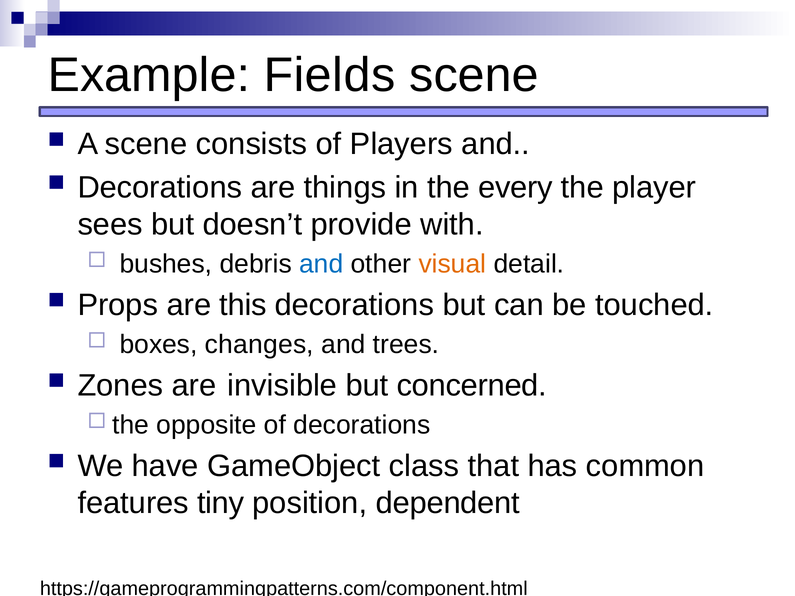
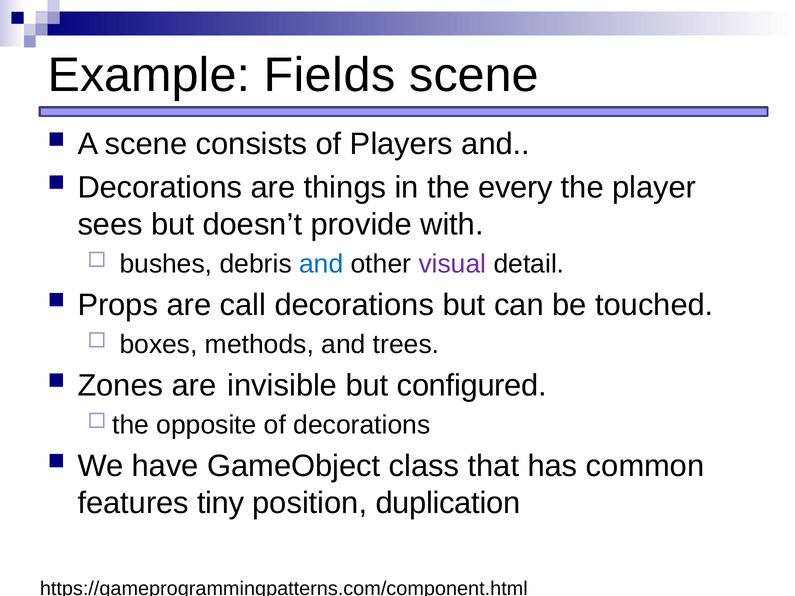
visual colour: orange -> purple
this: this -> call
changes: changes -> methods
concerned: concerned -> configured
dependent: dependent -> duplication
